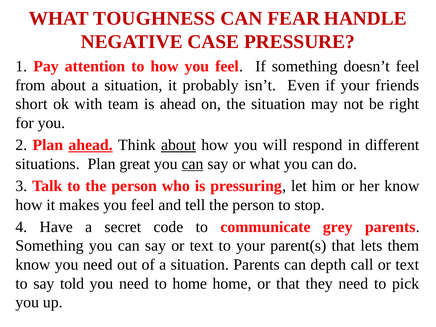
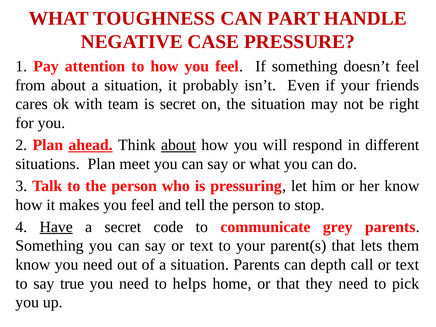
FEAR: FEAR -> PART
short: short -> cares
is ahead: ahead -> secret
great: great -> meet
can at (193, 164) underline: present -> none
Have underline: none -> present
told: told -> true
to home: home -> helps
